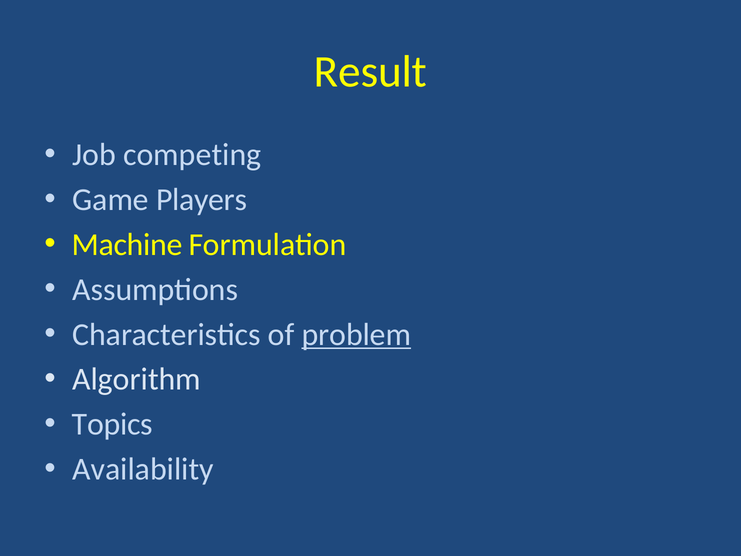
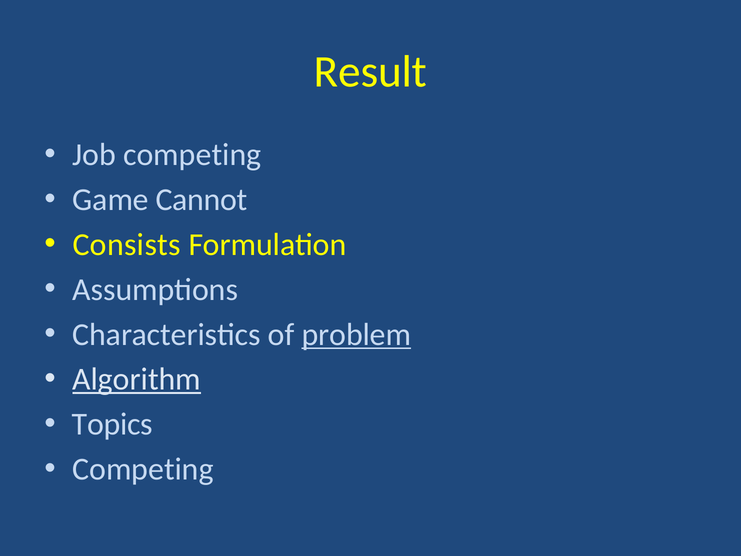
Players: Players -> Cannot
Machine: Machine -> Consists
Algorithm underline: none -> present
Availability at (143, 469): Availability -> Competing
